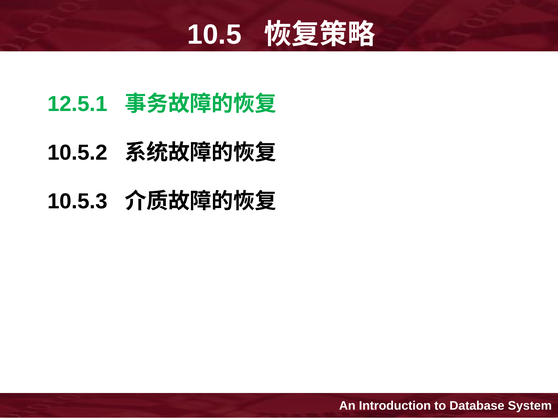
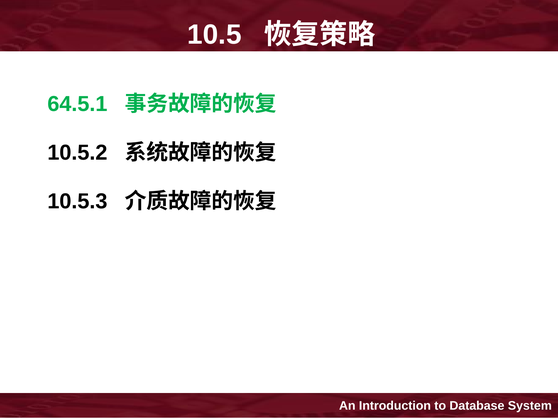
12.5.1: 12.5.1 -> 64.5.1
